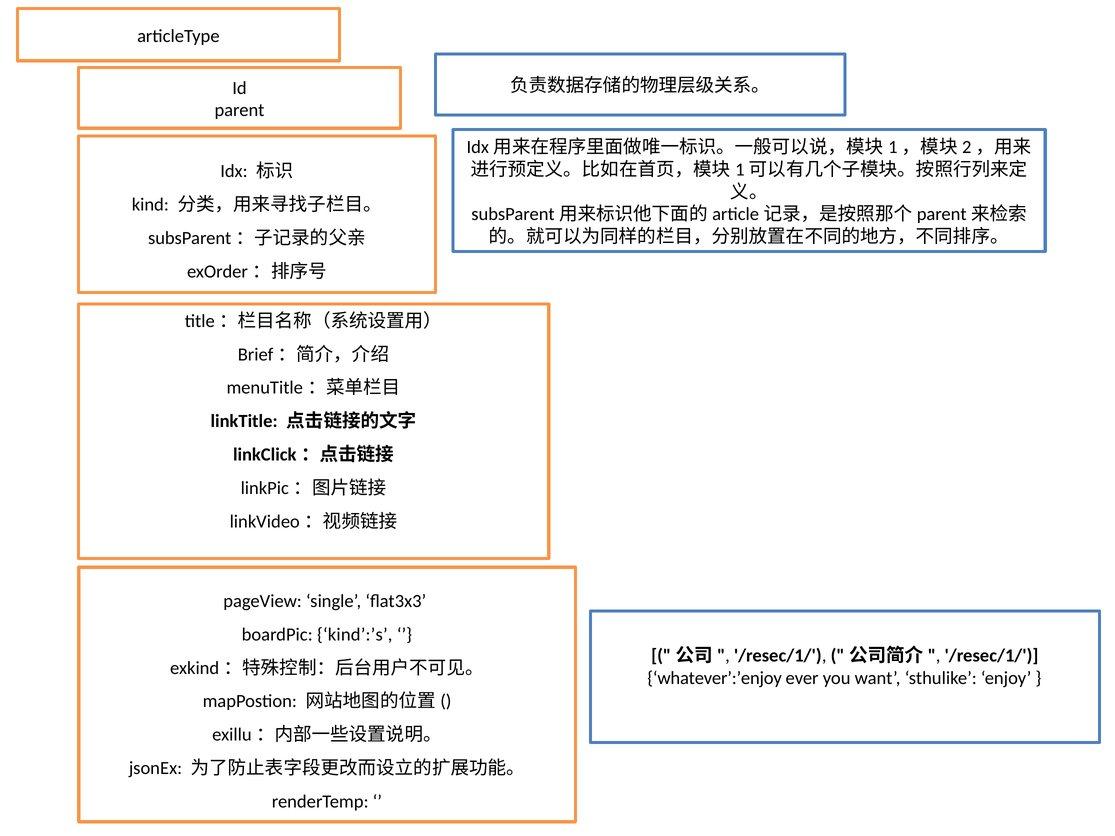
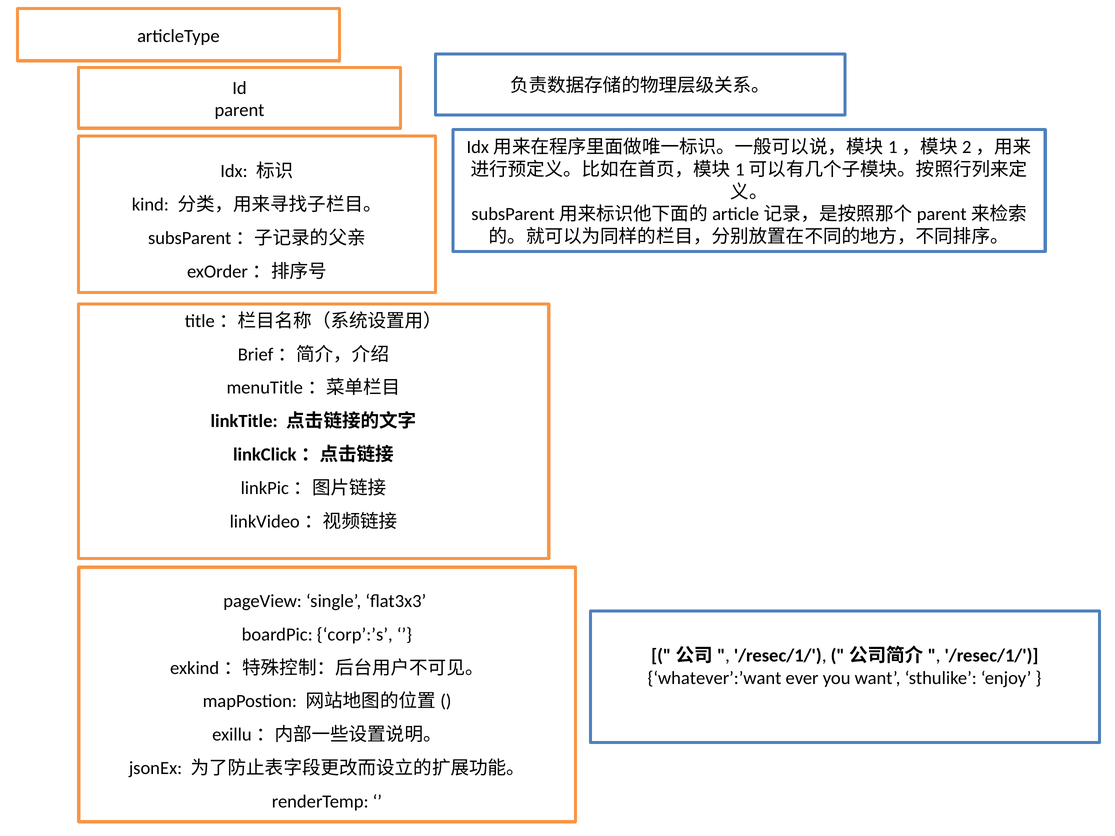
kind’:’s: kind’:’s -> corp’:’s
whatever’:’enjoy: whatever’:’enjoy -> whatever’:’want
